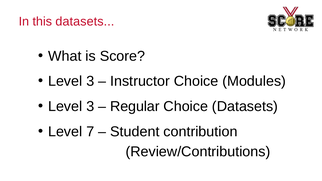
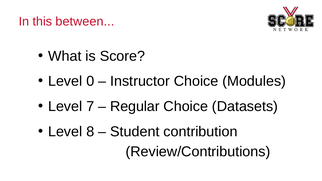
this datasets: datasets -> between
3 at (90, 81): 3 -> 0
3 at (90, 107): 3 -> 7
7: 7 -> 8
